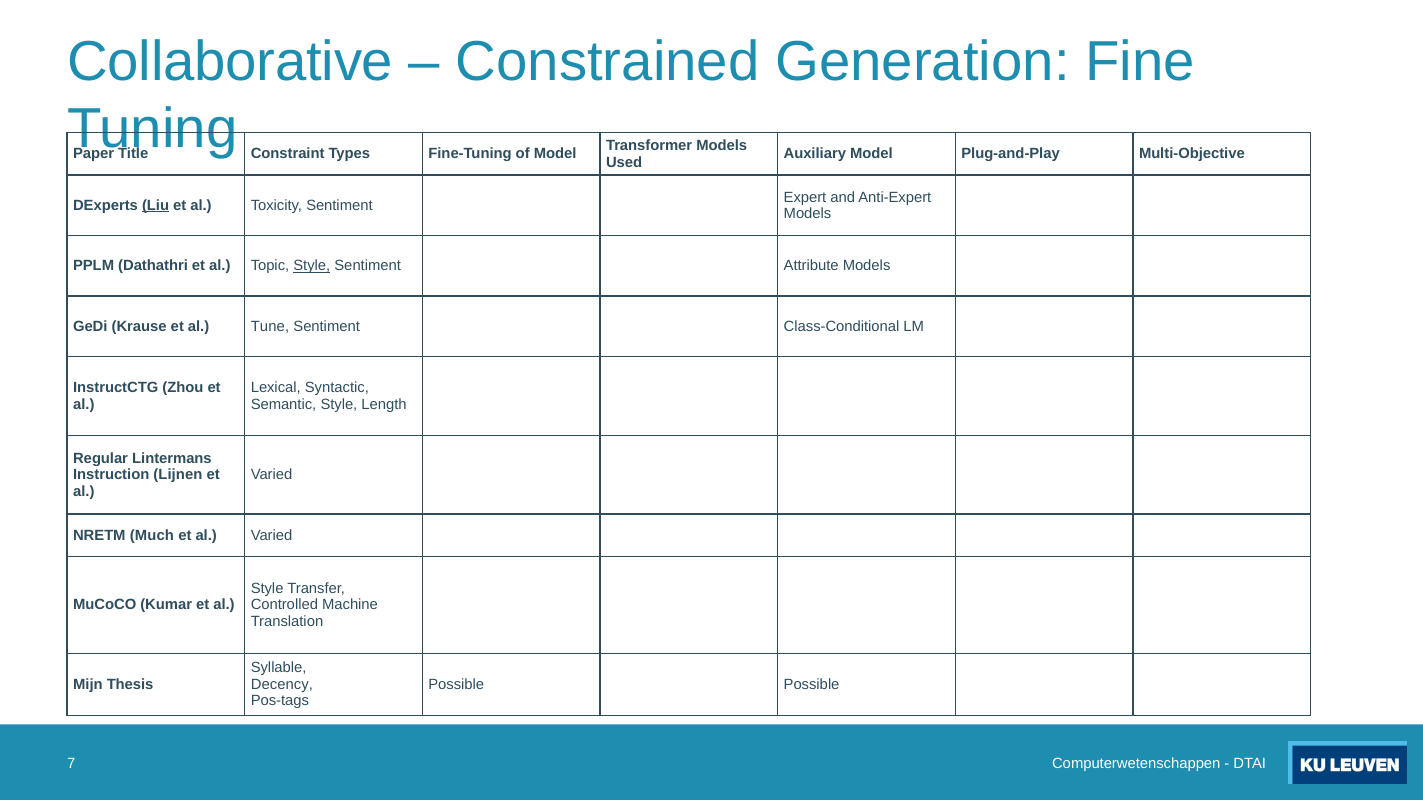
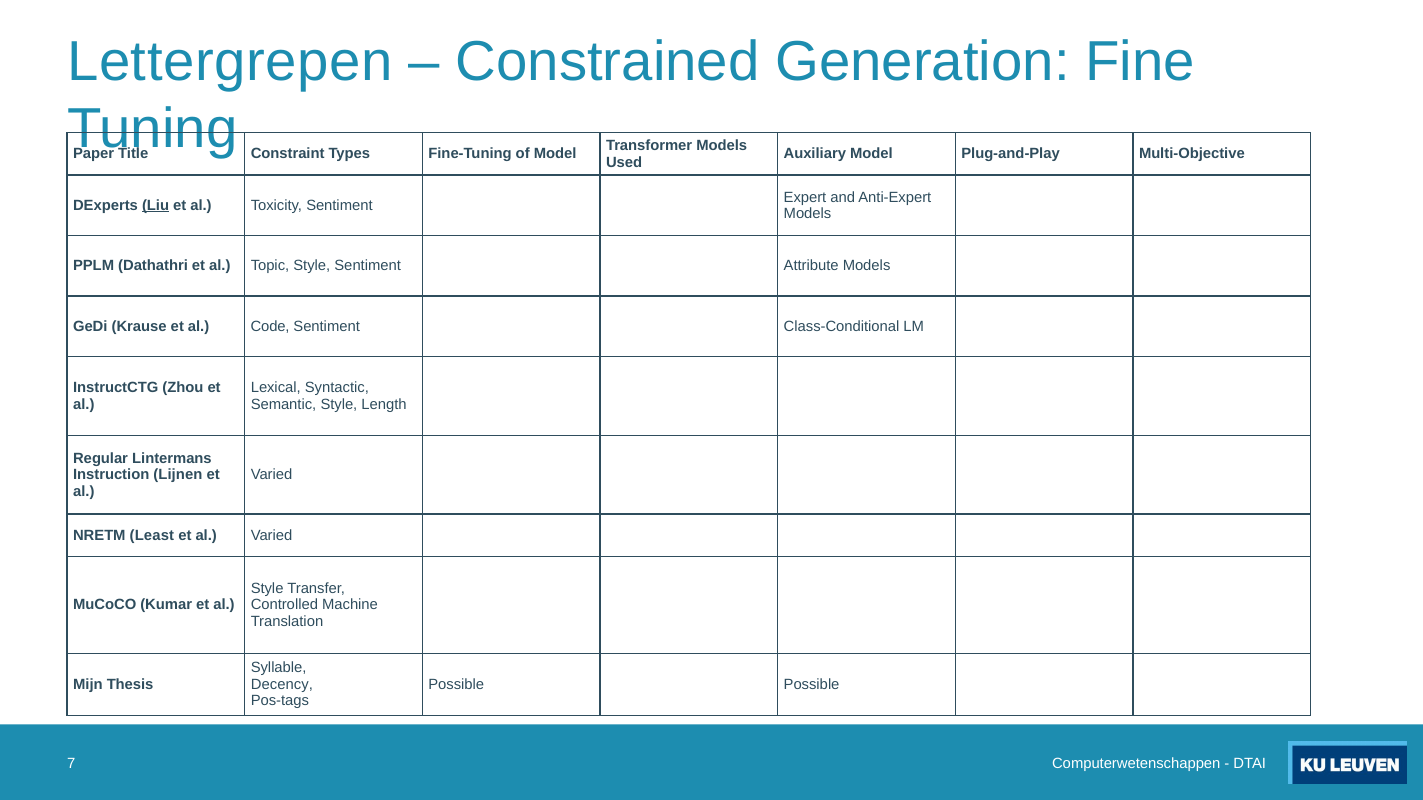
Collaborative: Collaborative -> Lettergrepen
Style at (312, 266) underline: present -> none
Tune: Tune -> Code
Much: Much -> Least
